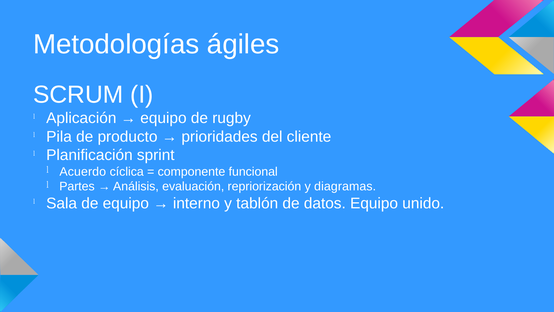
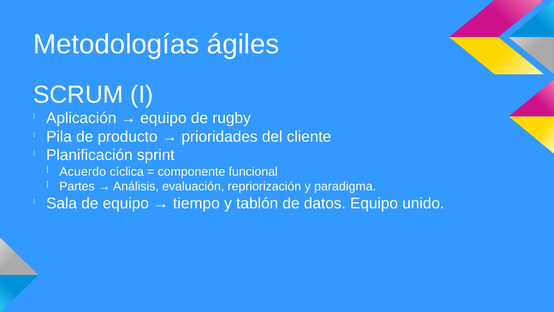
diagramas: diagramas -> paradigma
interno: interno -> tiempo
